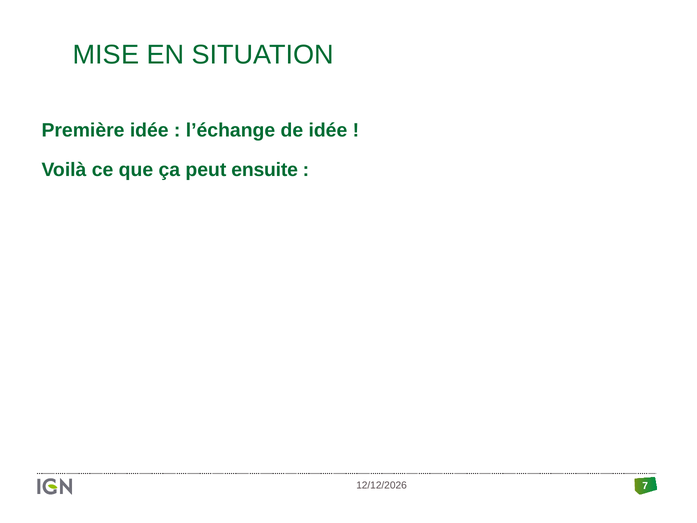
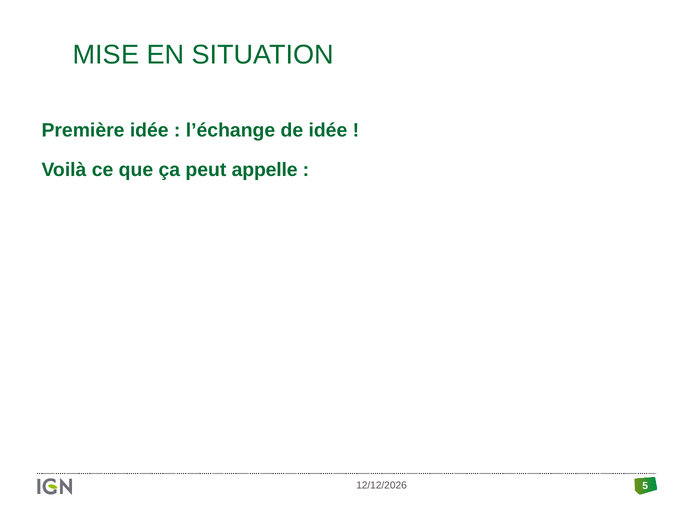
ensuite: ensuite -> appelle
7: 7 -> 5
